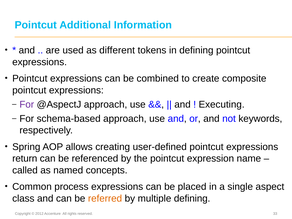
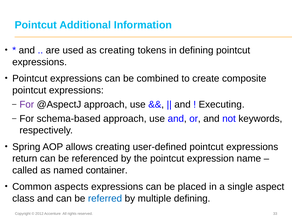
as different: different -> creating
concepts: concepts -> container
process: process -> aspects
referred colour: orange -> blue
